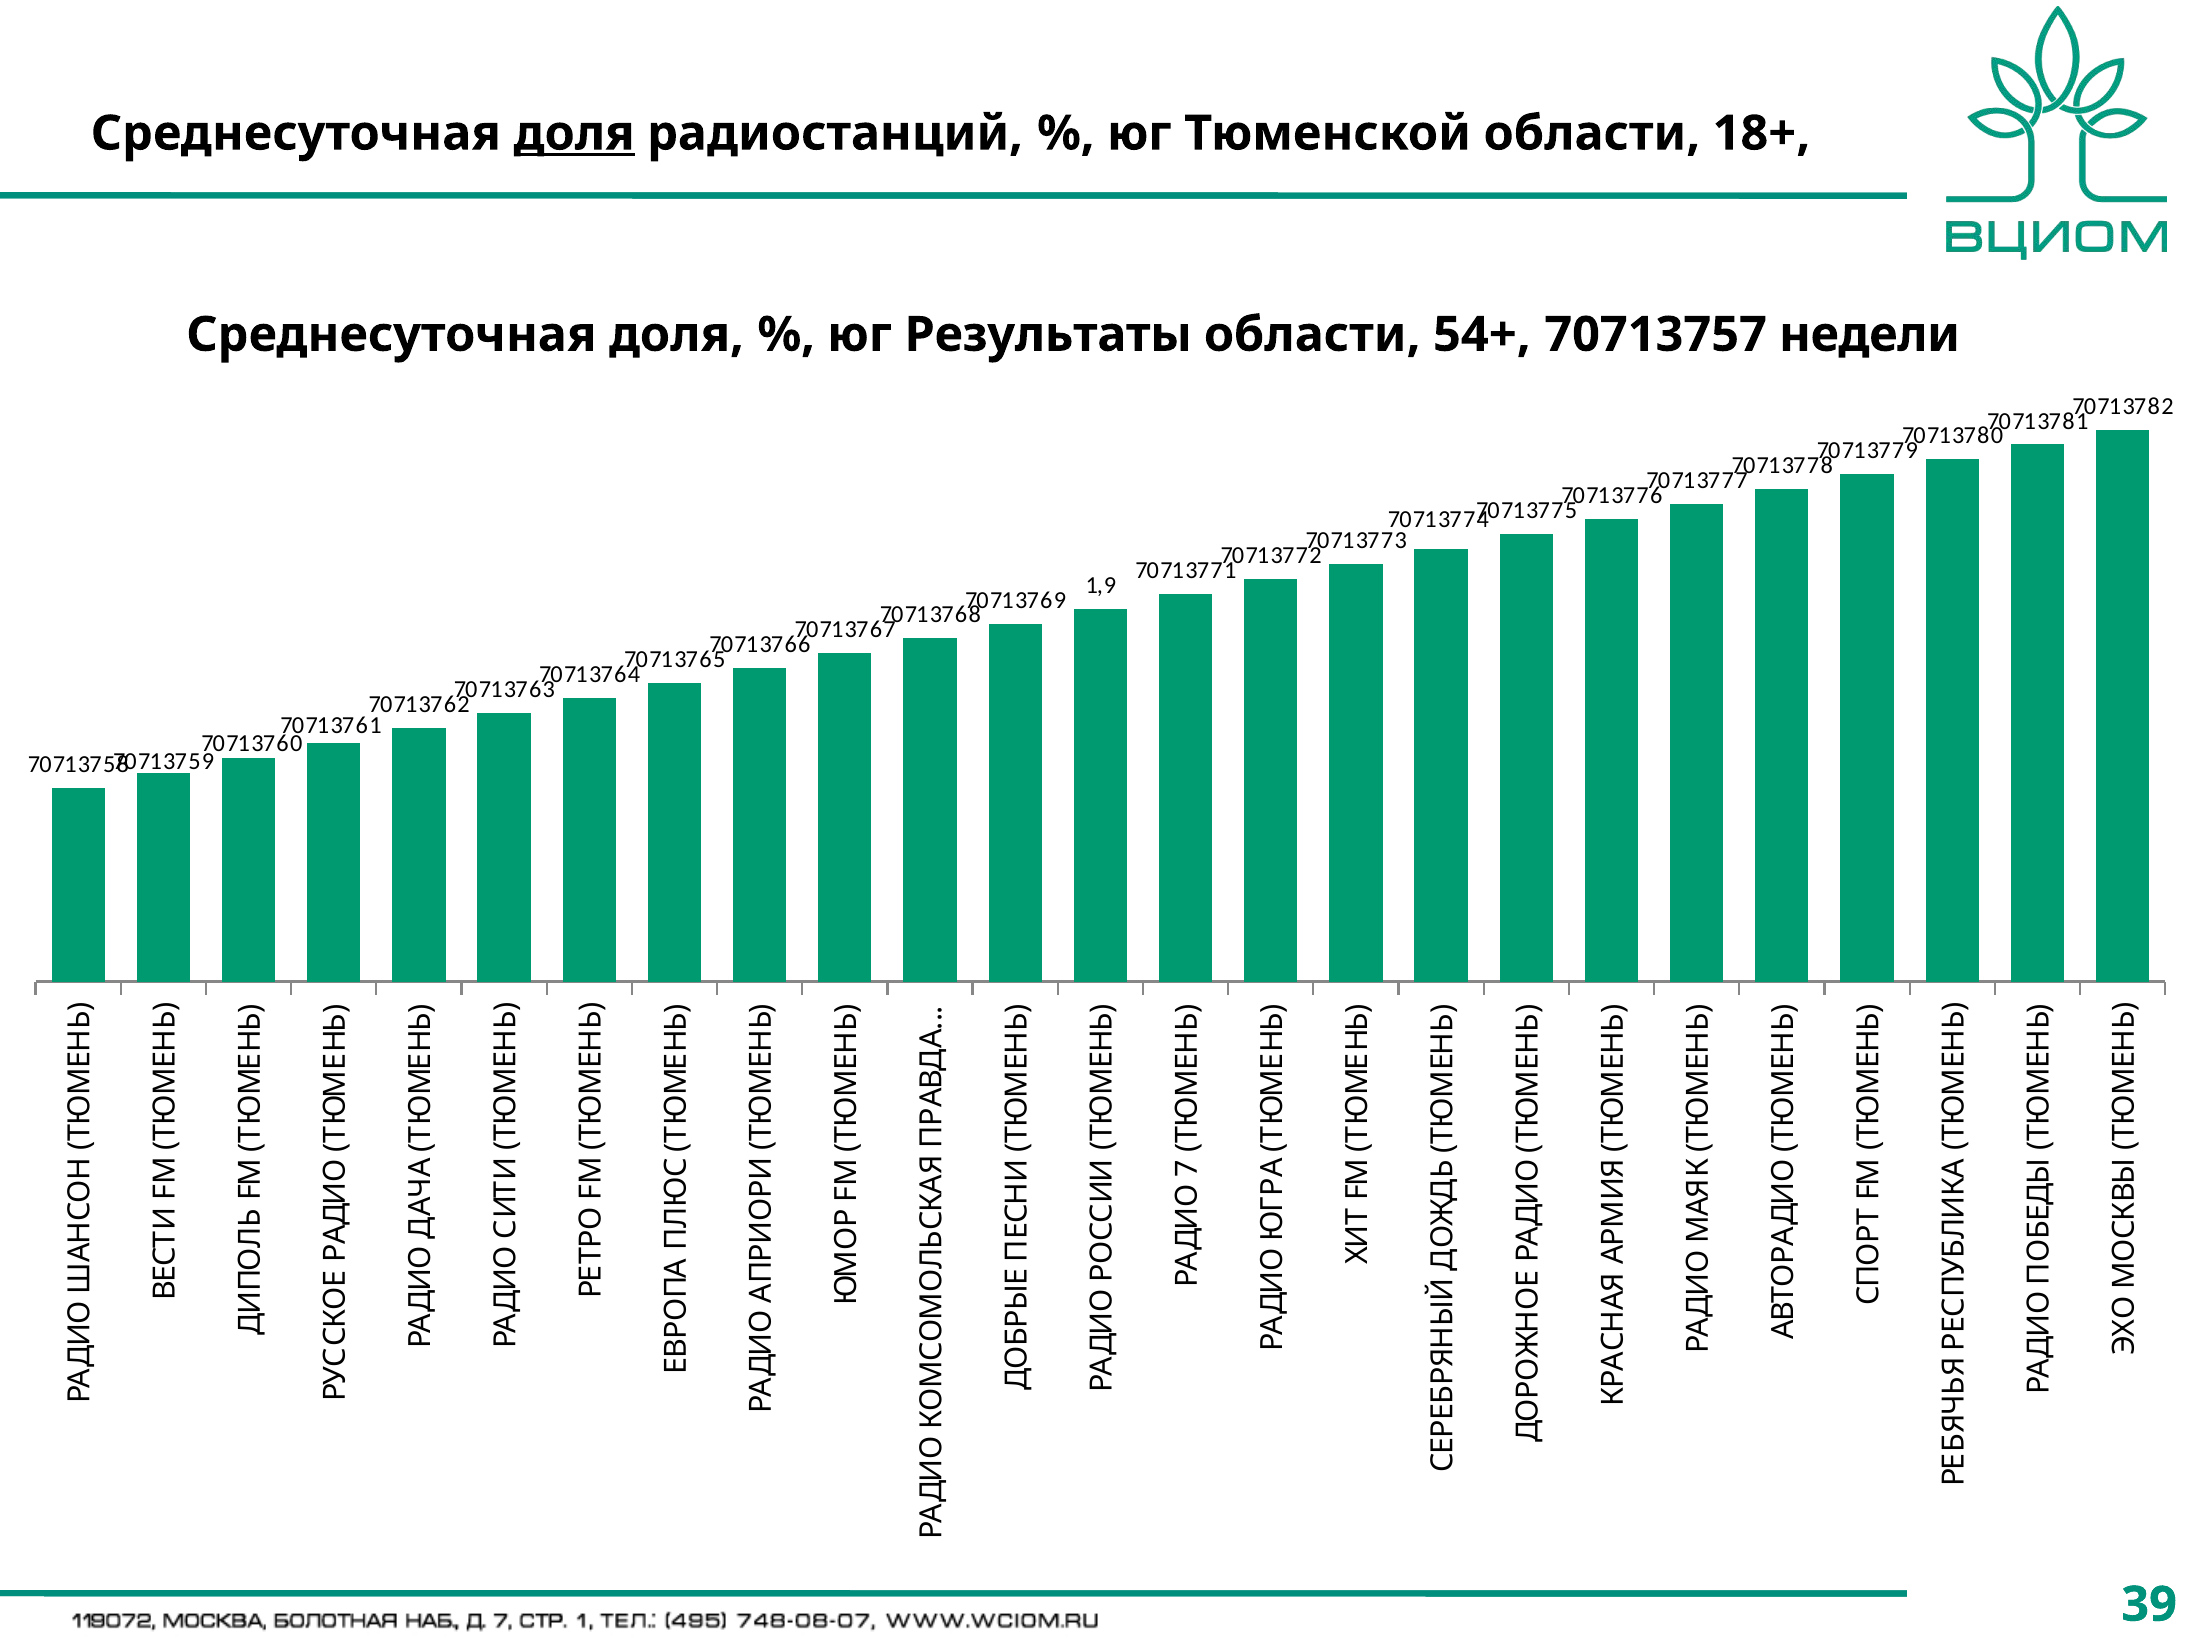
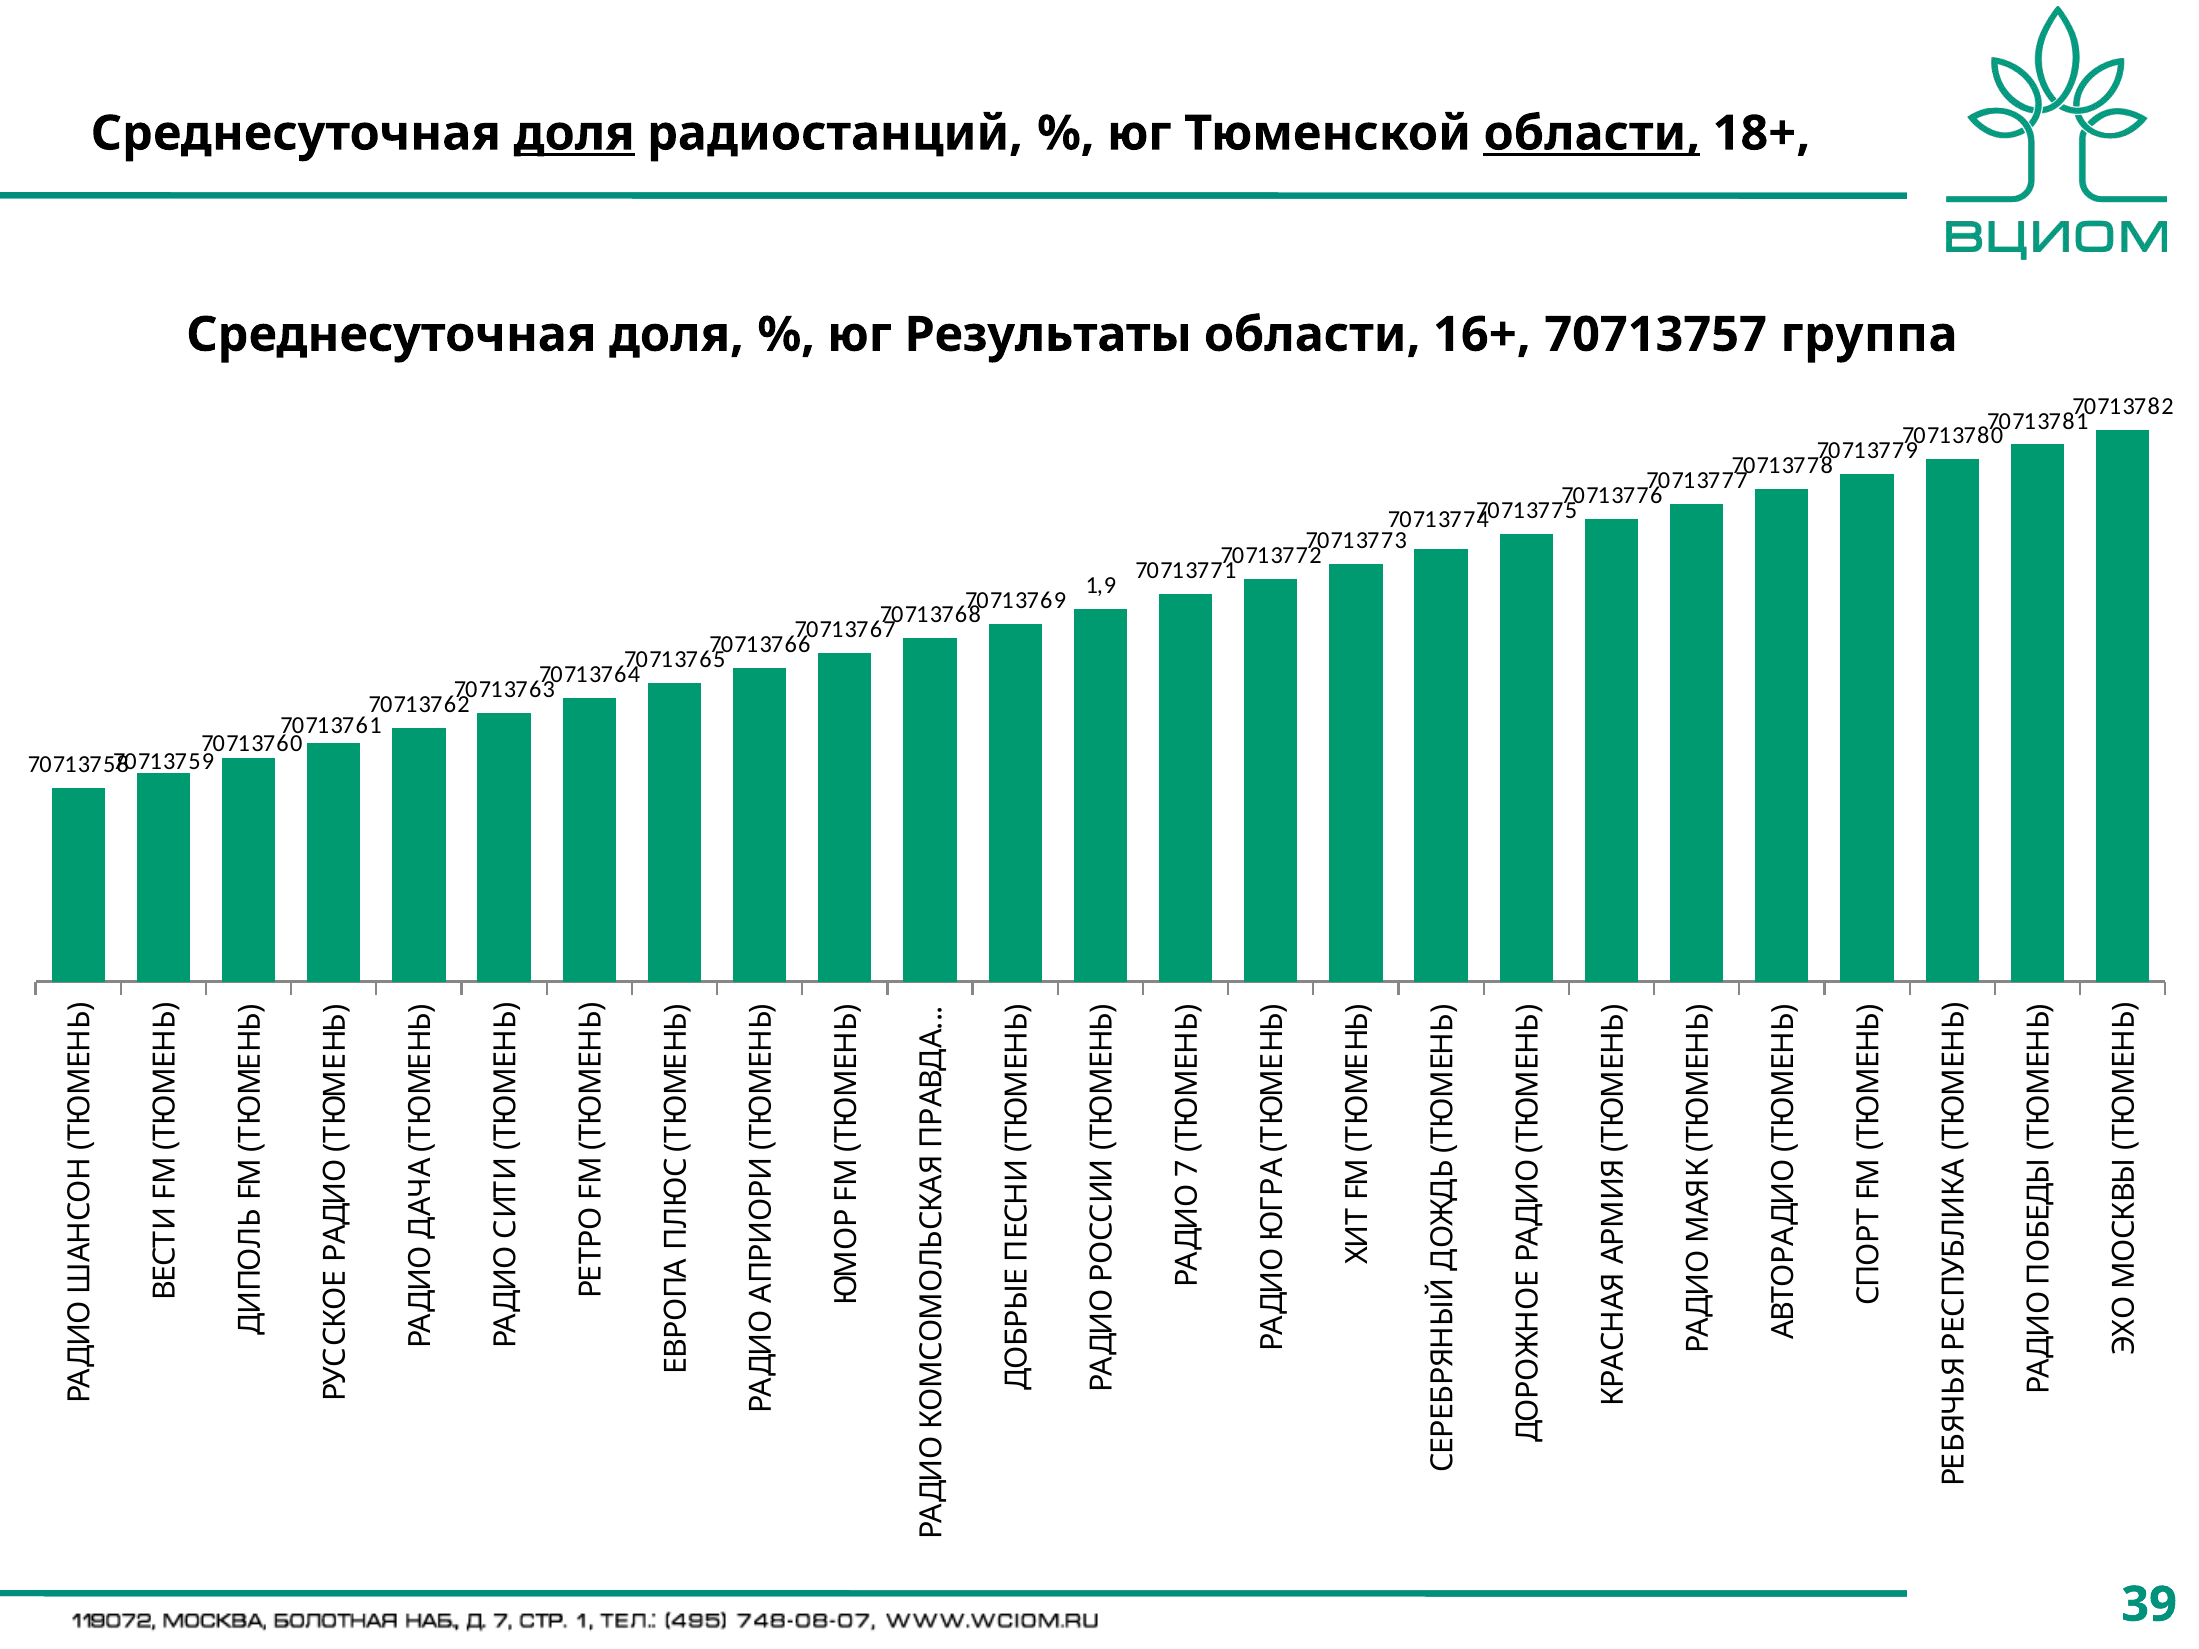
области at (1592, 133) underline: none -> present
54+: 54+ -> 16+
недели: недели -> группа
